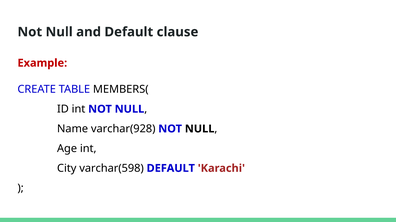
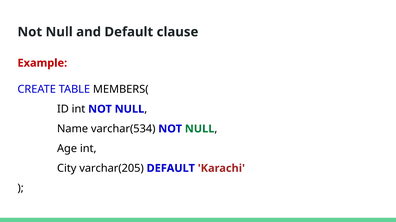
varchar(928: varchar(928 -> varchar(534
NULL at (200, 129) colour: black -> green
varchar(598: varchar(598 -> varchar(205
